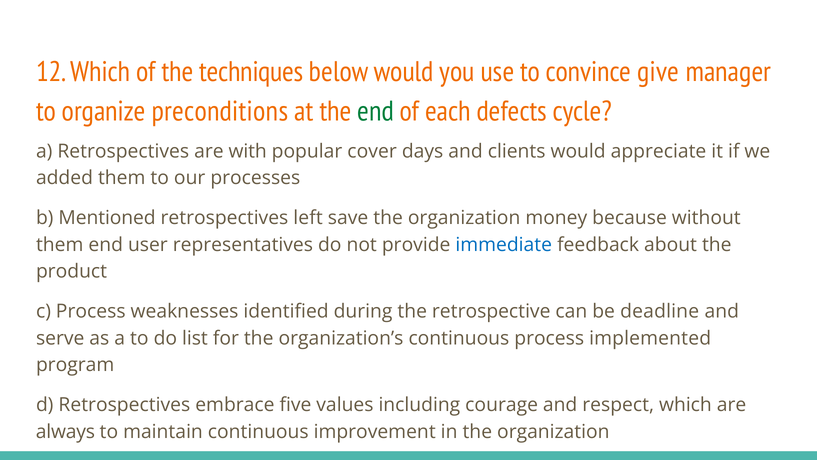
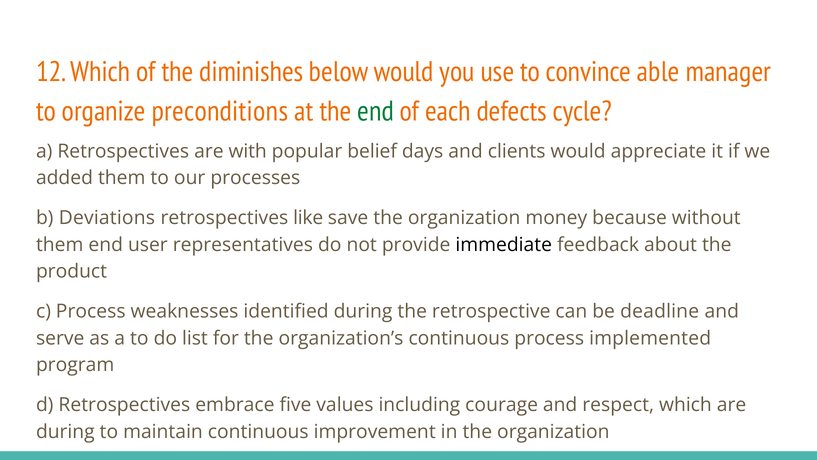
techniques: techniques -> diminishes
give: give -> able
cover: cover -> belief
Mentioned: Mentioned -> Deviations
left: left -> like
immediate colour: blue -> black
always at (65, 431): always -> during
